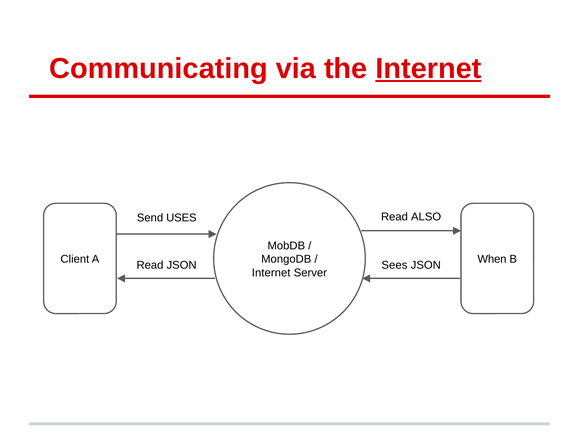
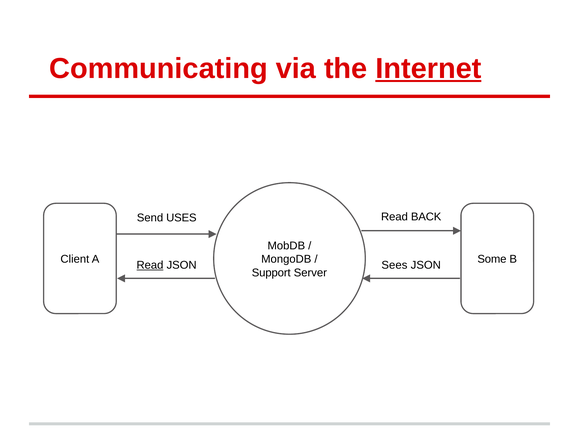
ALSO: ALSO -> BACK
When: When -> Some
Read at (150, 265) underline: none -> present
Internet at (271, 273): Internet -> Support
